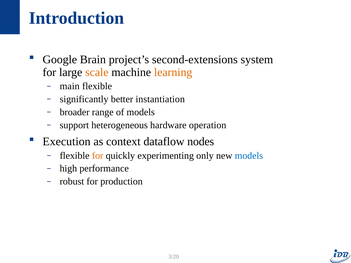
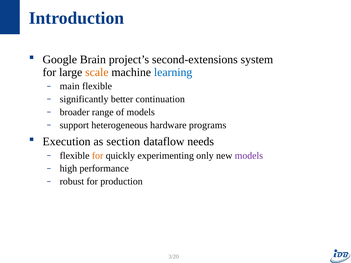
learning colour: orange -> blue
instantiation: instantiation -> continuation
operation: operation -> programs
context: context -> section
nodes: nodes -> needs
models at (249, 156) colour: blue -> purple
